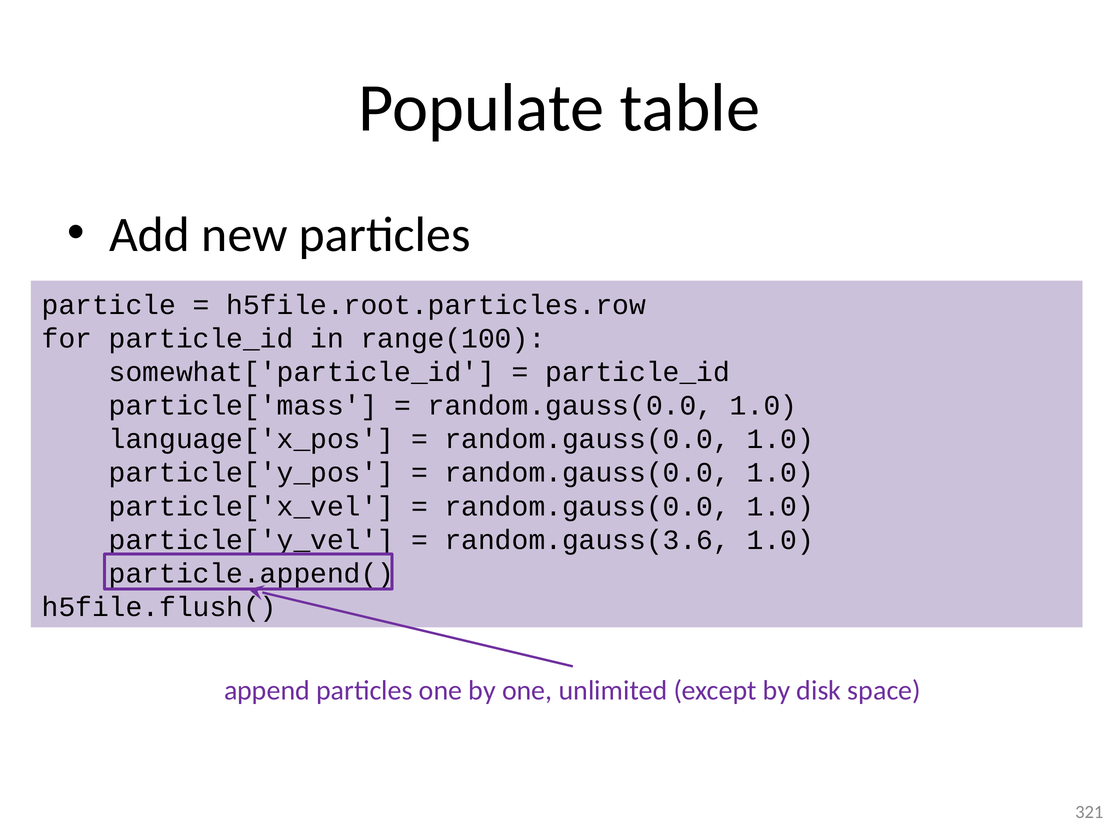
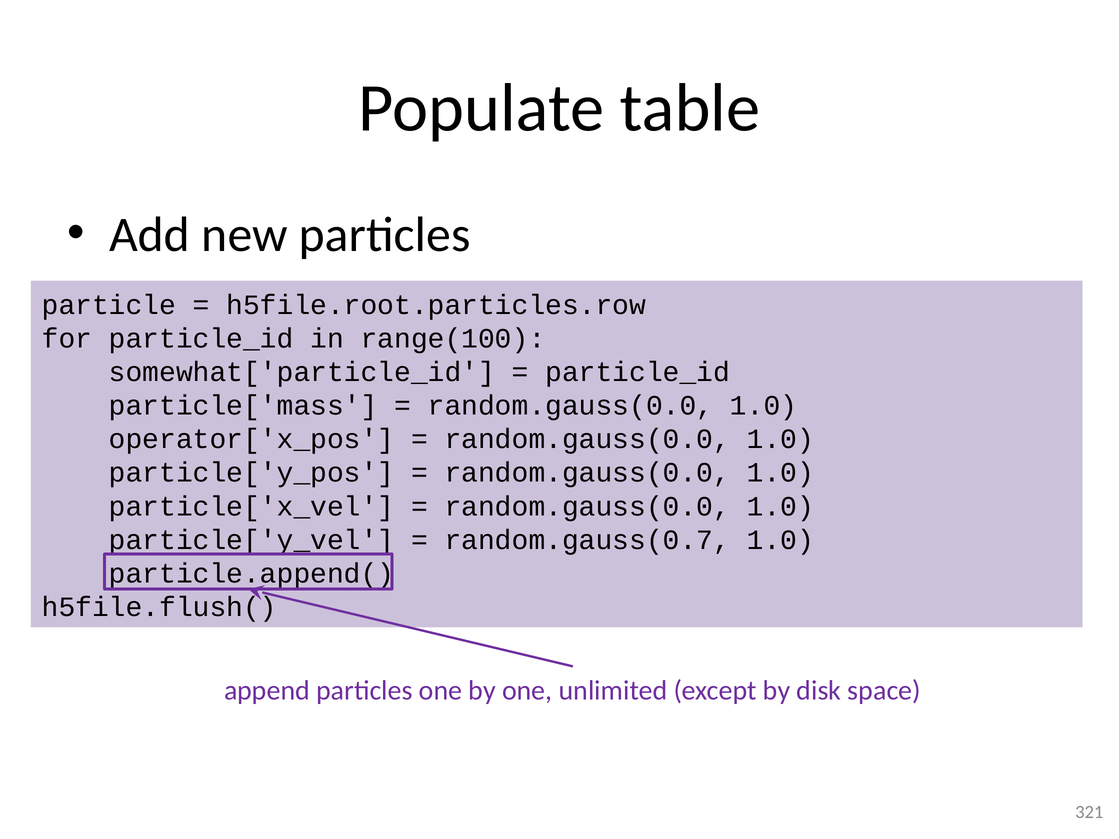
language['x_pos: language['x_pos -> operator['x_pos
random.gauss(3.6: random.gauss(3.6 -> random.gauss(0.7
